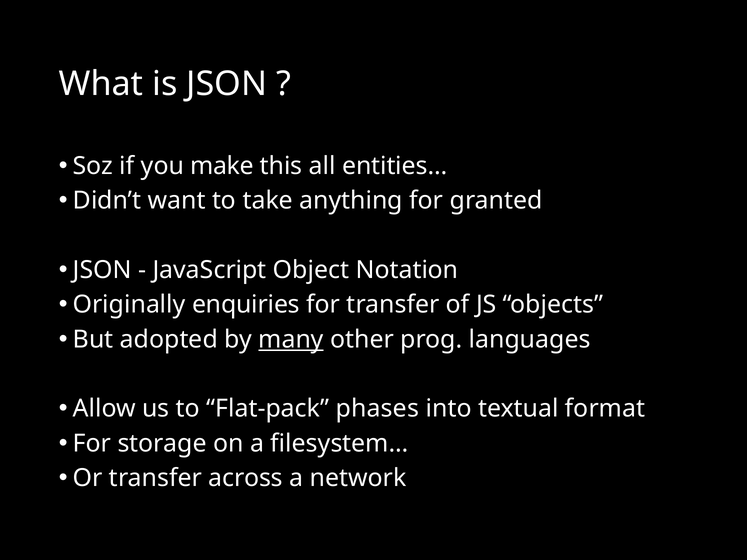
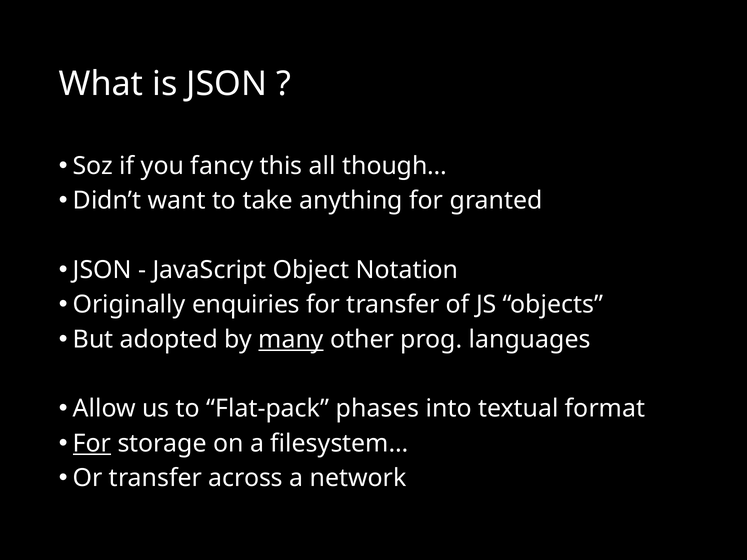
make: make -> fancy
entities…: entities… -> though…
For at (92, 444) underline: none -> present
